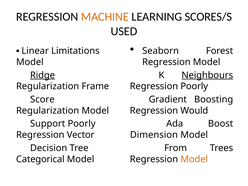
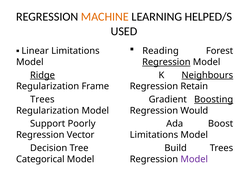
SCORES/S: SCORES/S -> HELPED/S
Seaborn: Seaborn -> Reading
Regression at (166, 62) underline: none -> present
Regression Poorly: Poorly -> Retain
Score at (42, 99): Score -> Trees
Boosting underline: none -> present
Dimension at (154, 135): Dimension -> Limitations
From: From -> Build
Model at (194, 159) colour: orange -> purple
